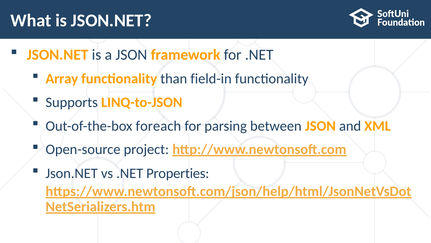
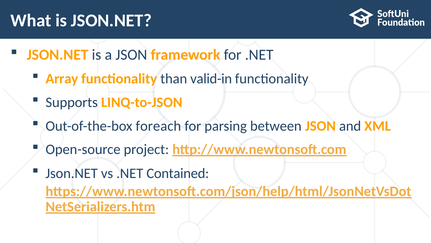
field-in: field-in -> valid-in
Properties: Properties -> Contained
